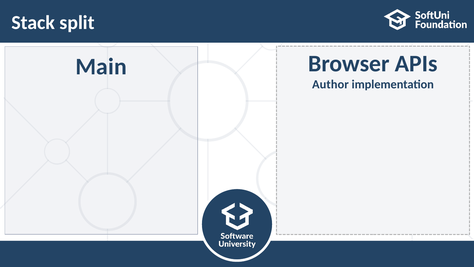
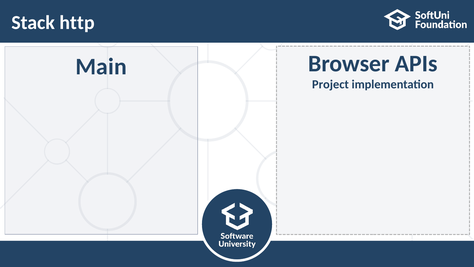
split: split -> http
Author: Author -> Project
